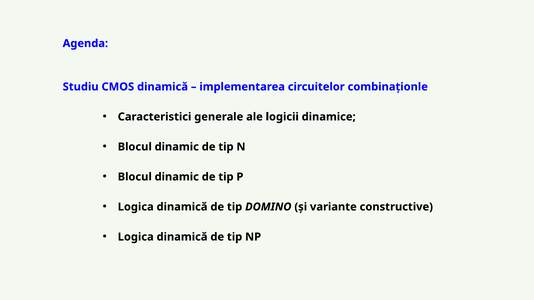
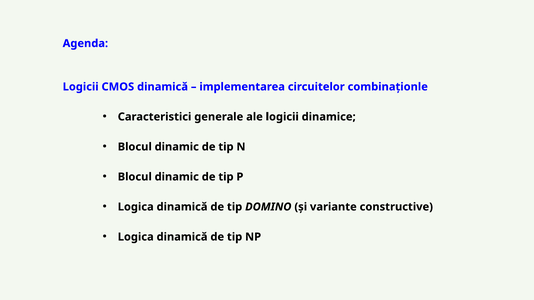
Studiu at (81, 87): Studiu -> Logicii
